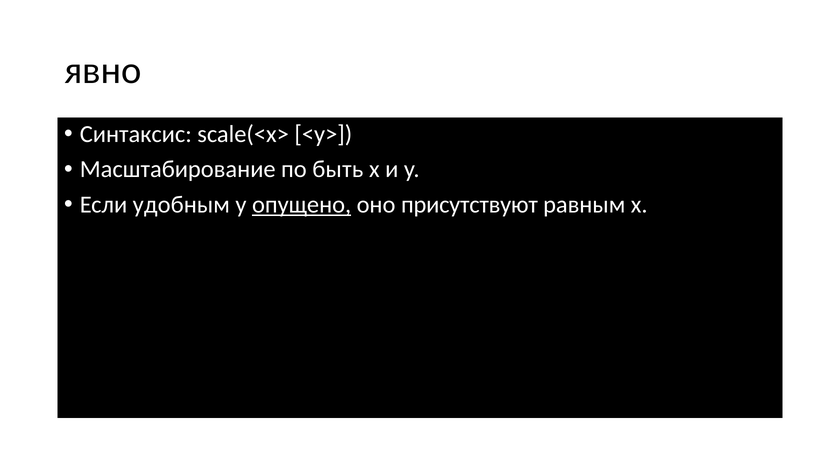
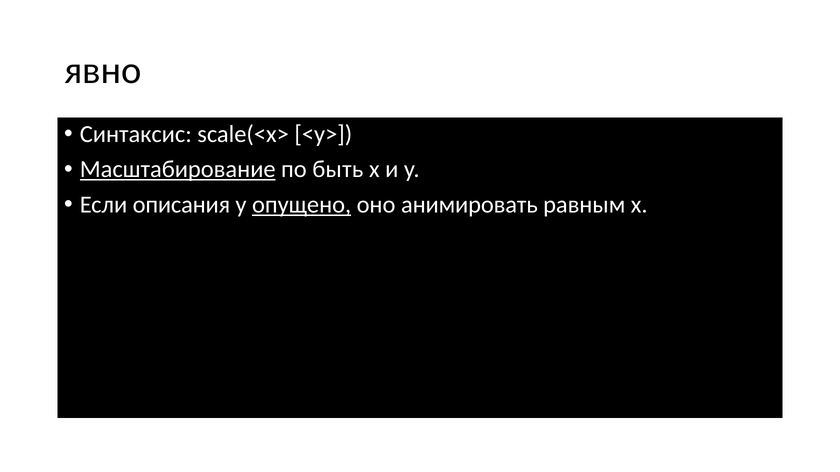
Масштабирование underline: none -> present
удобным: удобным -> описания
присутствуют: присутствуют -> анимировать
